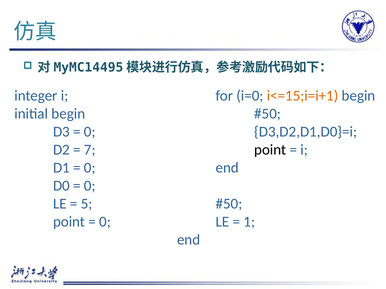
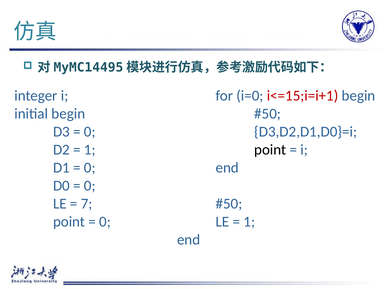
i<=15;i=i+1 colour: orange -> red
7 at (90, 150): 7 -> 1
5: 5 -> 7
